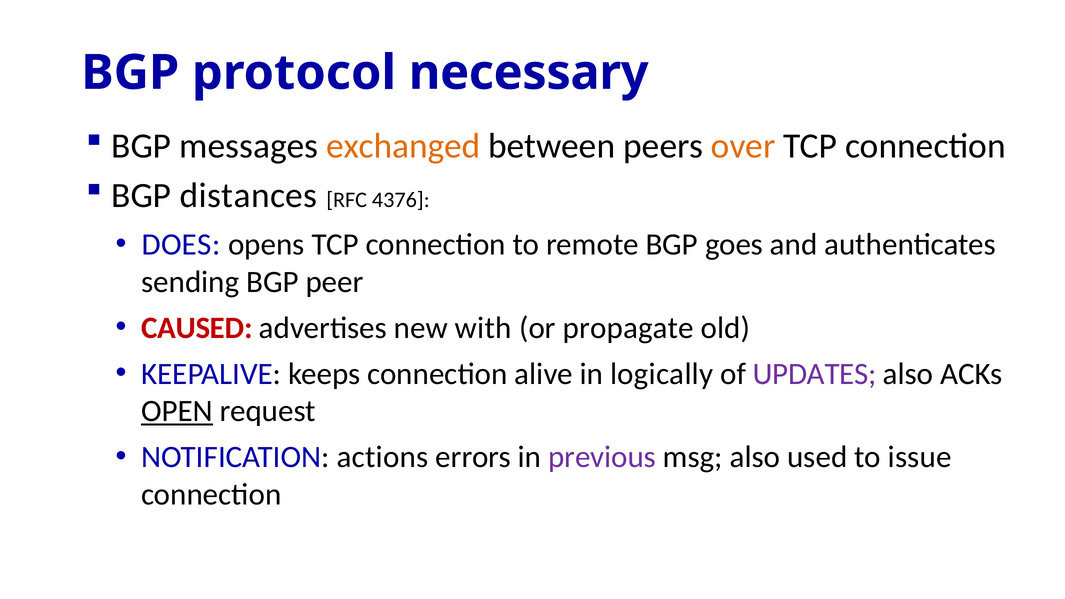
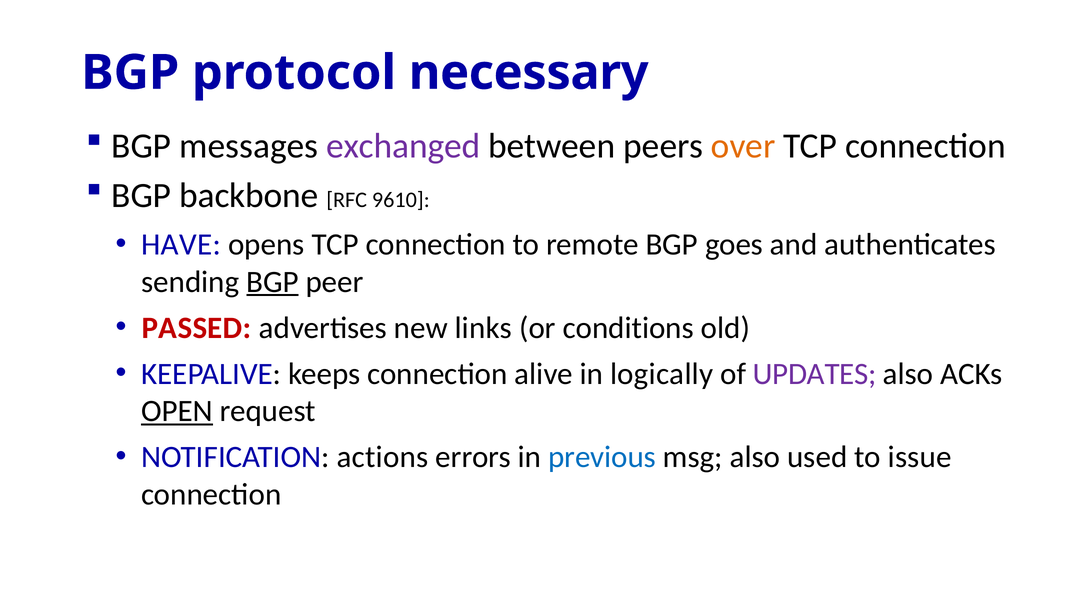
exchanged colour: orange -> purple
distances: distances -> backbone
4376: 4376 -> 9610
DOES: DOES -> HAVE
BGP at (272, 282) underline: none -> present
CAUSED: CAUSED -> PASSED
with: with -> links
propagate: propagate -> conditions
previous colour: purple -> blue
